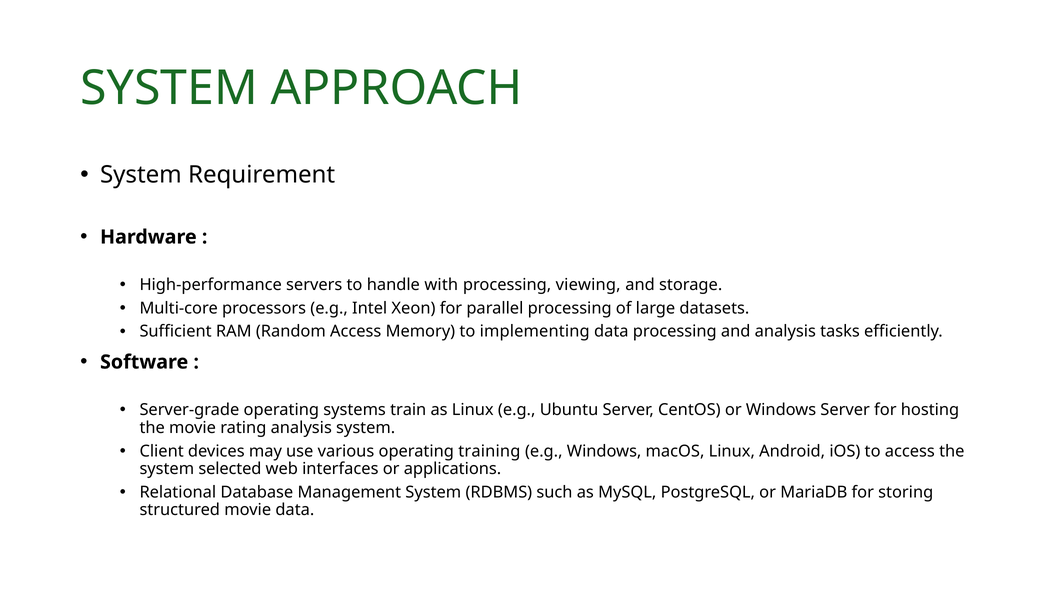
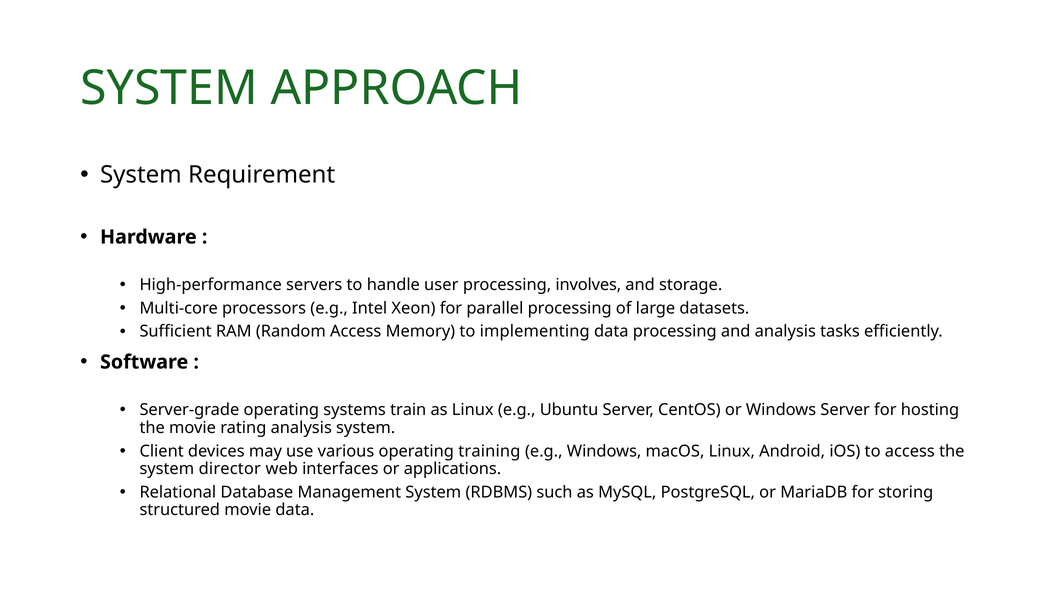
with: with -> user
viewing: viewing -> involves
selected: selected -> director
